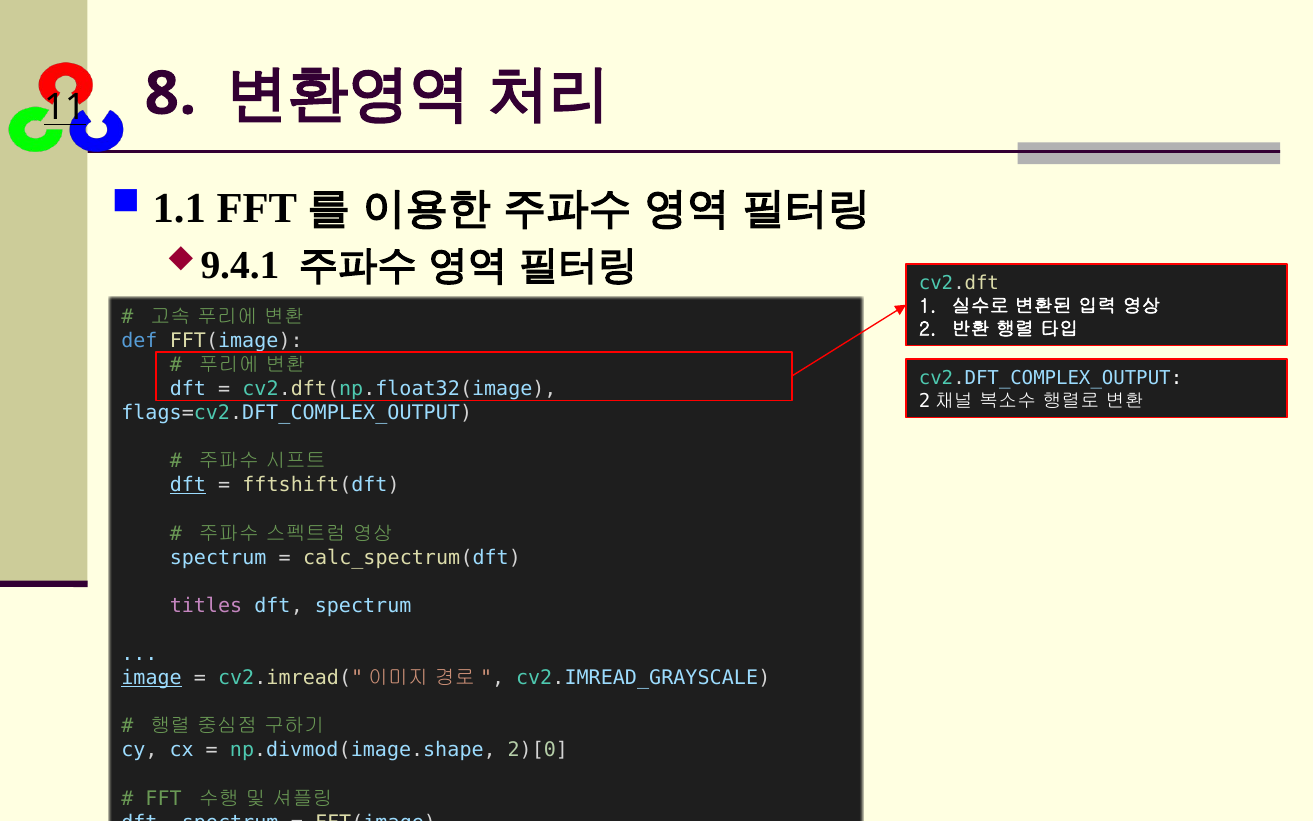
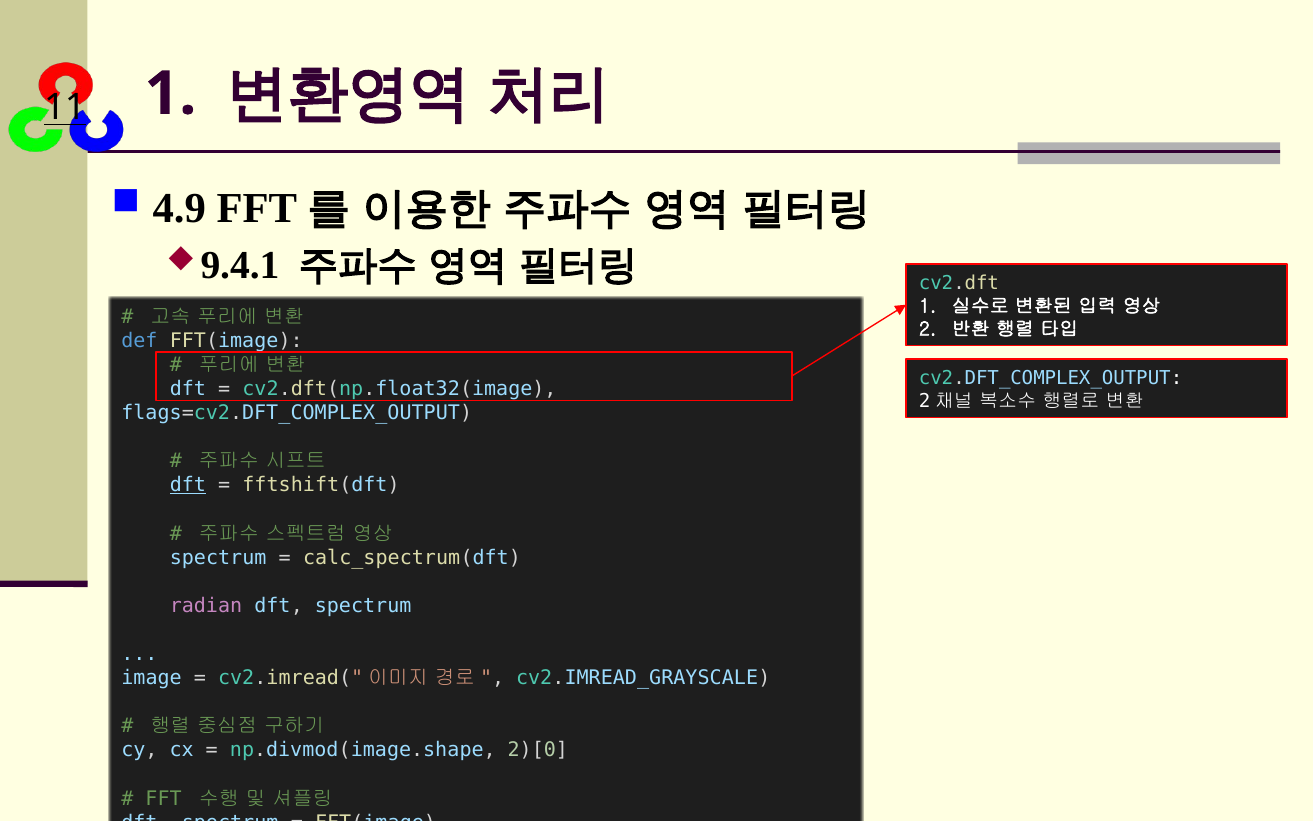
8 at (170, 94): 8 -> 1
1.1: 1.1 -> 4.9
titles: titles -> radian
image underline: present -> none
